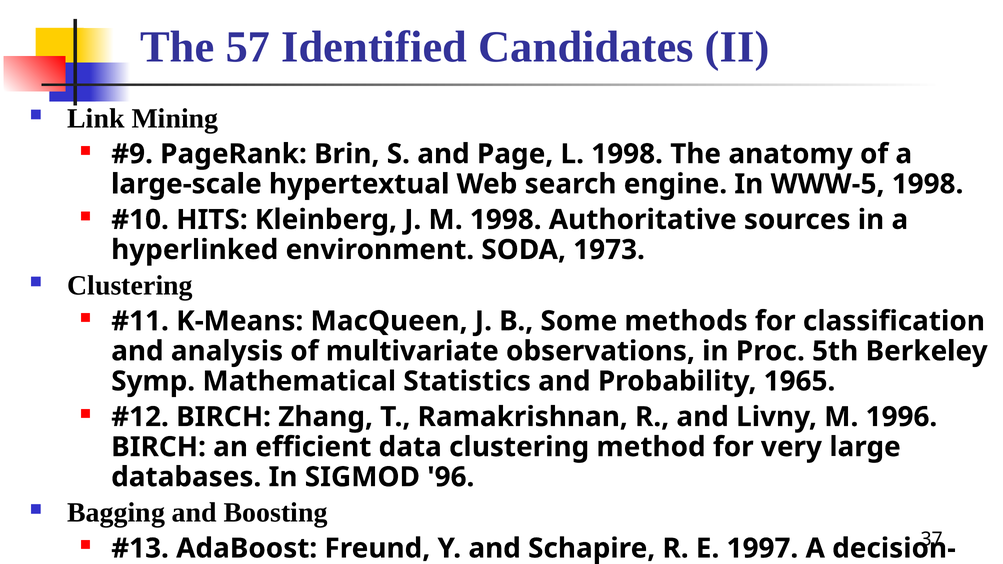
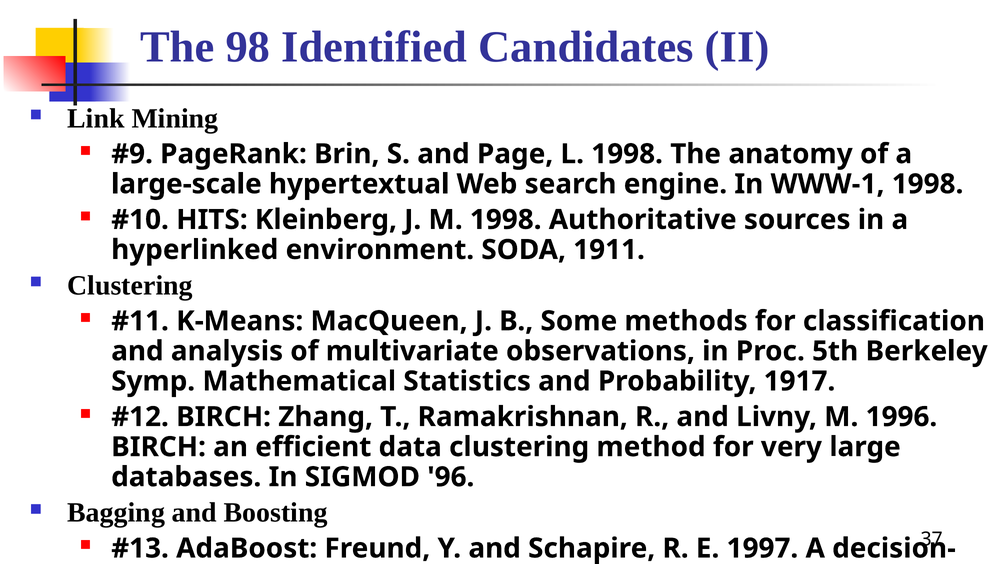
57: 57 -> 98
WWW-5: WWW-5 -> WWW-1
1973: 1973 -> 1911
1965: 1965 -> 1917
